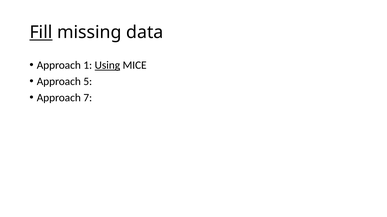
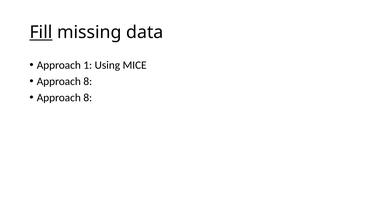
Using underline: present -> none
5 at (88, 82): 5 -> 8
7 at (88, 98): 7 -> 8
